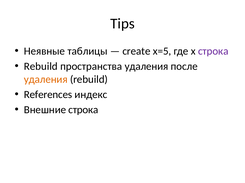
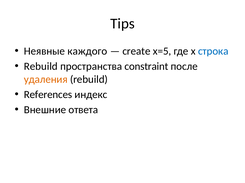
таблицы: таблицы -> каждого
строка at (213, 51) colour: purple -> blue
пространства удаления: удаления -> constraint
Внешние строка: строка -> ответа
